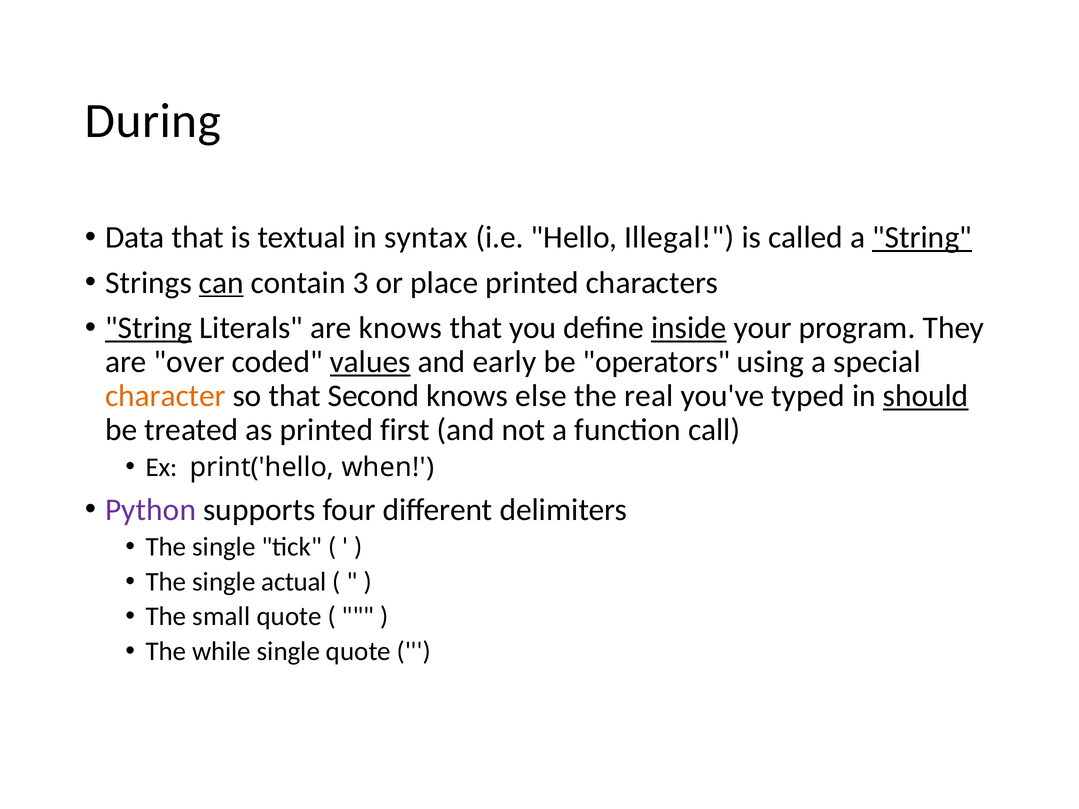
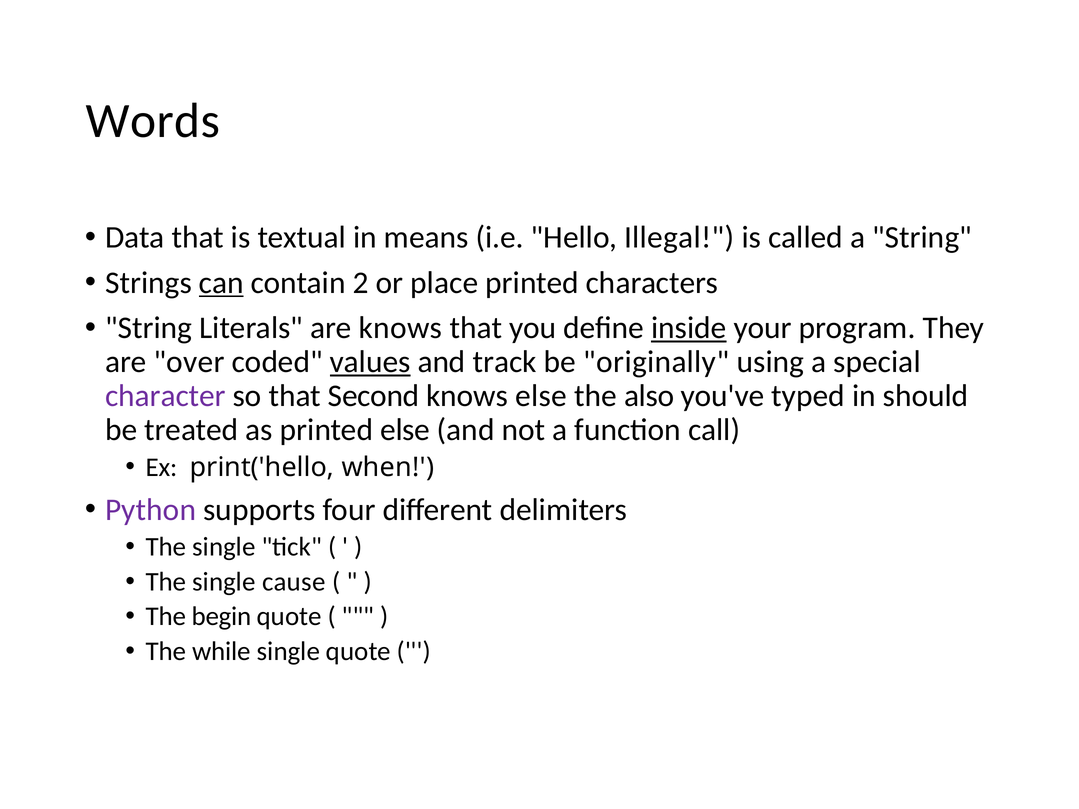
During: During -> Words
syntax: syntax -> means
String at (922, 238) underline: present -> none
3: 3 -> 2
String at (149, 328) underline: present -> none
early: early -> track
operators: operators -> originally
character colour: orange -> purple
real: real -> also
should underline: present -> none
printed first: first -> else
actual: actual -> cause
small: small -> begin
